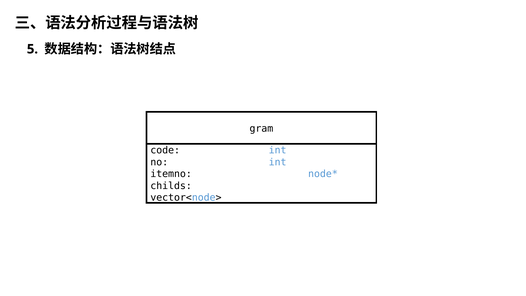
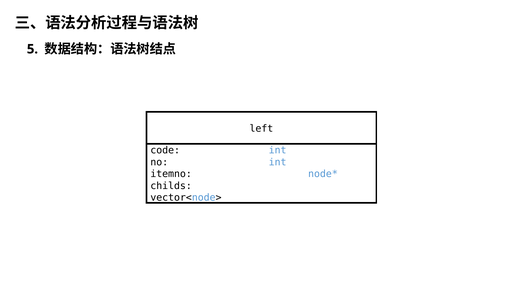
gram: gram -> left
